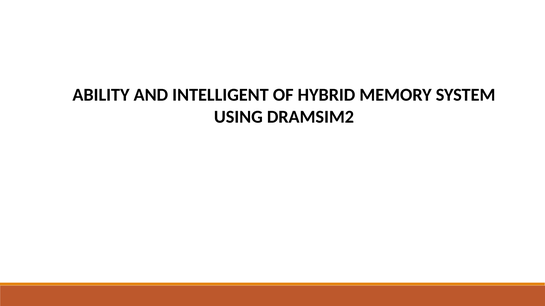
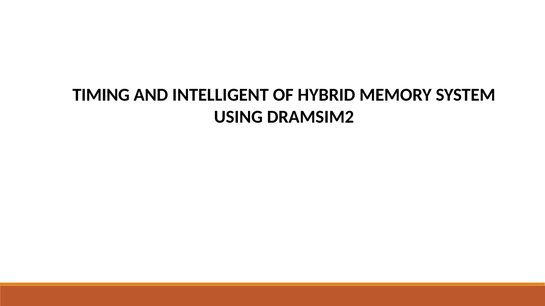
ABILITY: ABILITY -> TIMING
